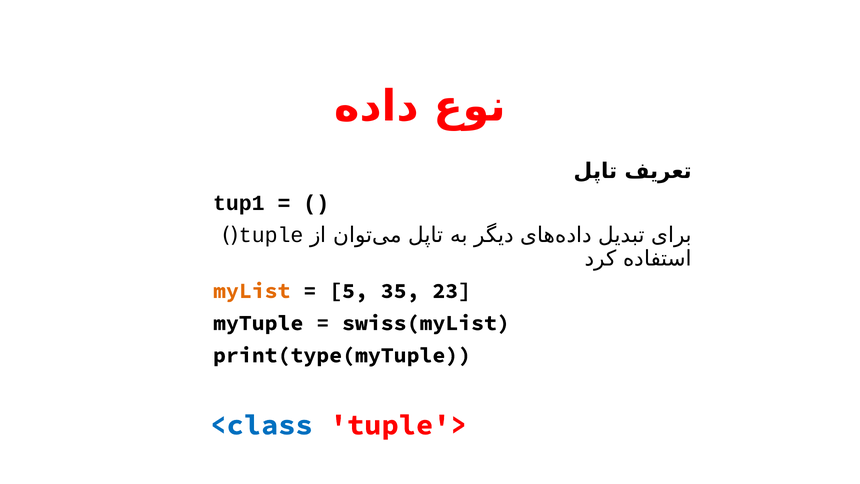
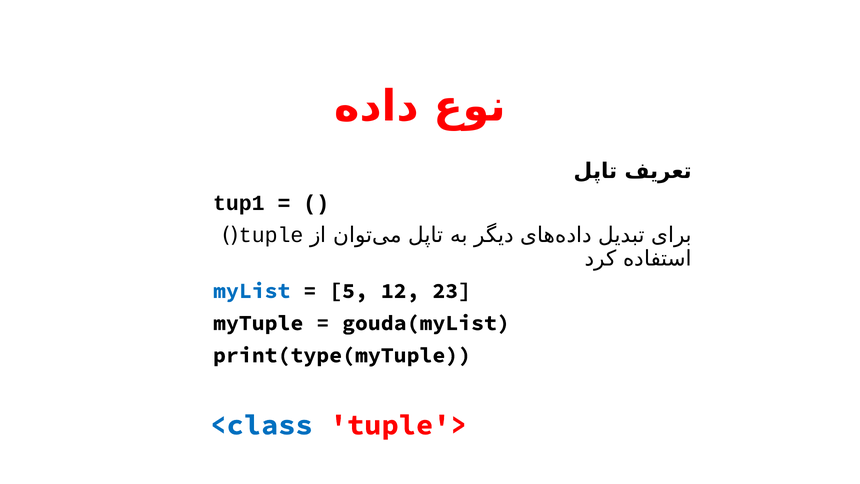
myList colour: orange -> blue
35: 35 -> 12
swiss(myList: swiss(myList -> gouda(myList
